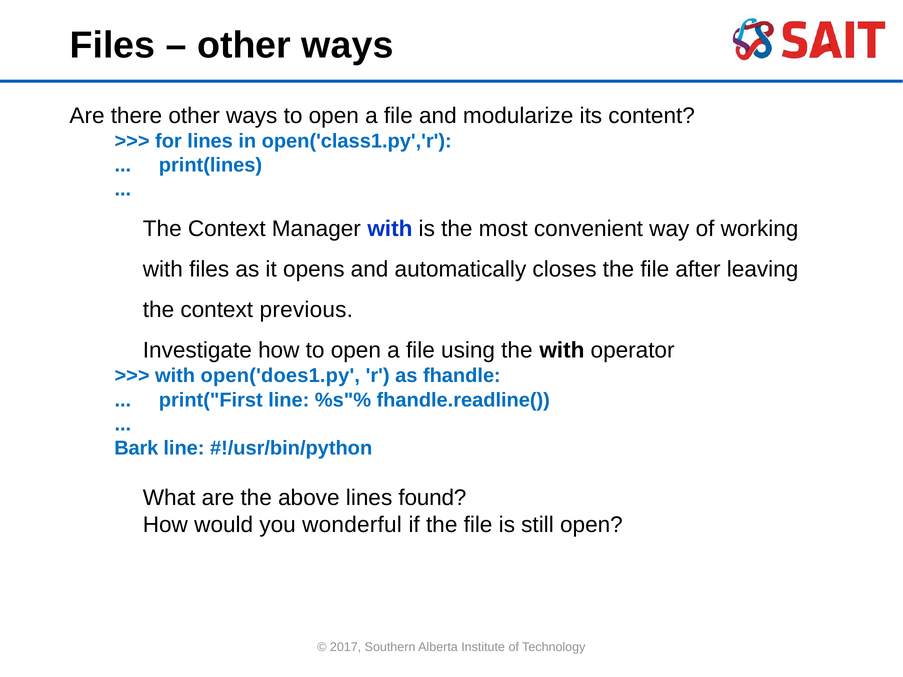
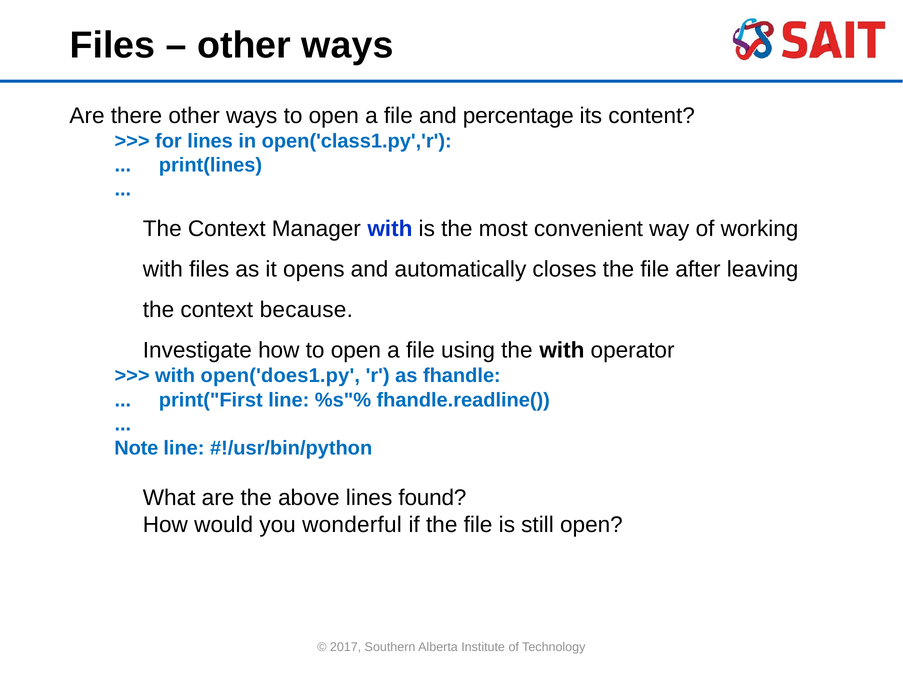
modularize: modularize -> percentage
previous: previous -> because
Bark: Bark -> Note
